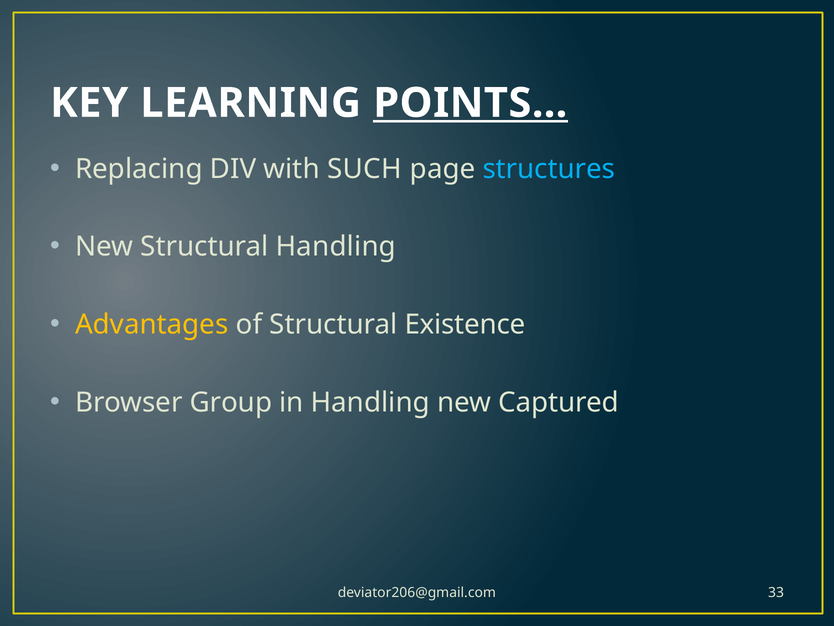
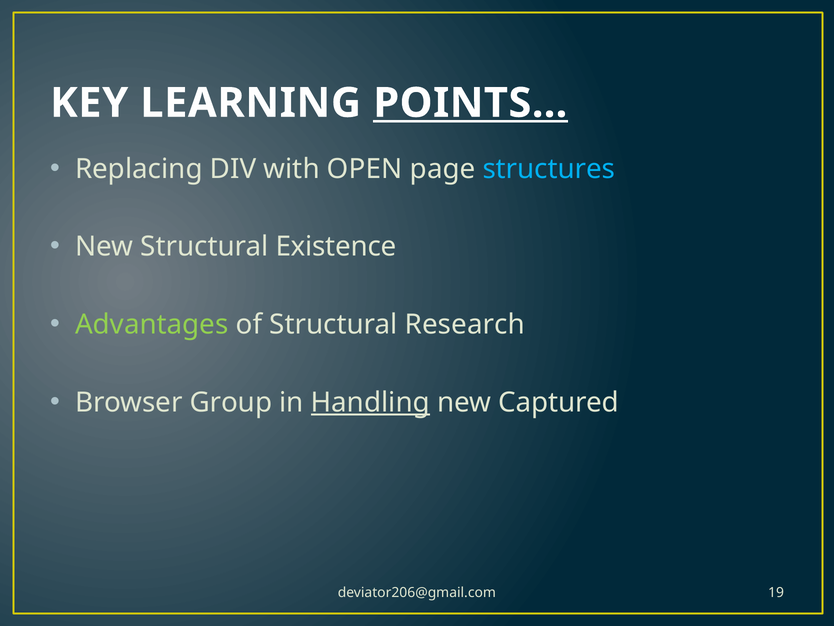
SUCH: SUCH -> OPEN
Structural Handling: Handling -> Existence
Advantages colour: yellow -> light green
Existence: Existence -> Research
Handling at (370, 402) underline: none -> present
33: 33 -> 19
